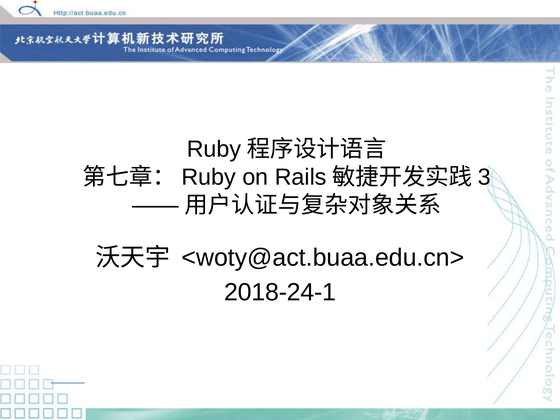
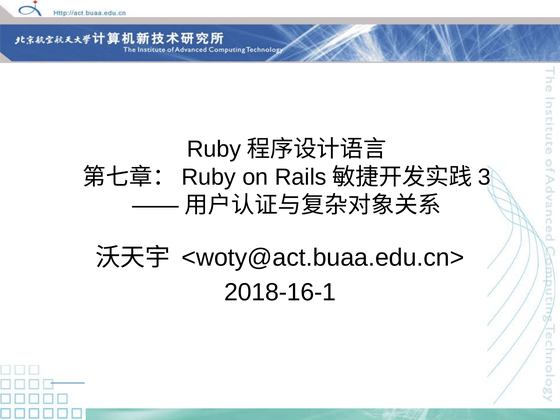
2018-24-1: 2018-24-1 -> 2018-16-1
